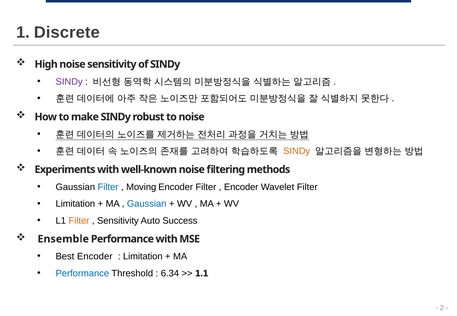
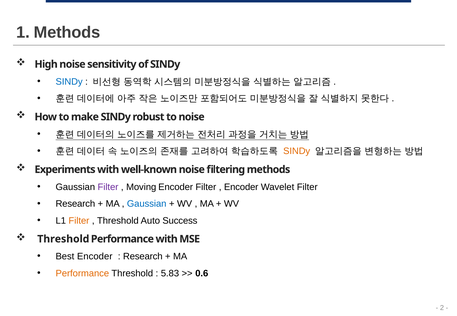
1 Discrete: Discrete -> Methods
SINDy at (69, 82) colour: purple -> blue
Filter at (108, 187) colour: blue -> purple
Limitation at (75, 204): Limitation -> Research
Sensitivity at (118, 221): Sensitivity -> Threshold
Ensemble at (63, 239): Ensemble -> Threshold
Limitation at (143, 257): Limitation -> Research
Performance at (82, 274) colour: blue -> orange
6.34: 6.34 -> 5.83
1.1: 1.1 -> 0.6
